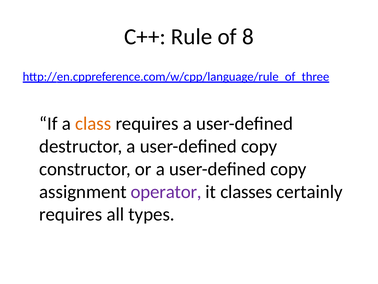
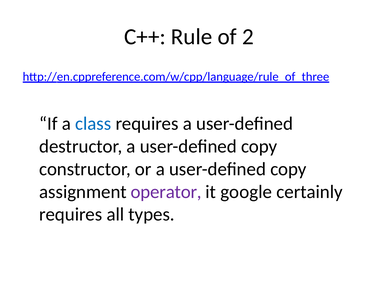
8: 8 -> 2
class colour: orange -> blue
classes: classes -> google
